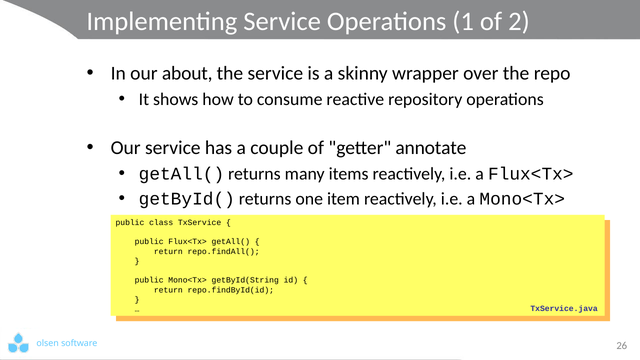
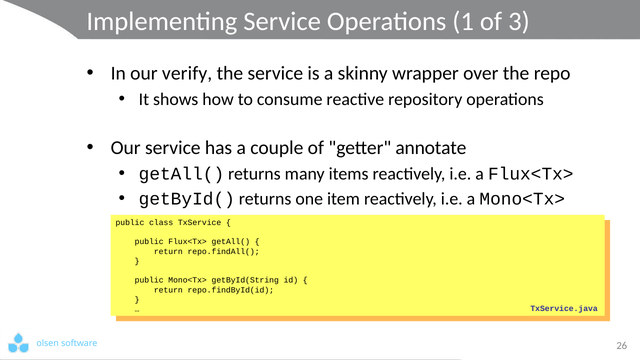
2: 2 -> 3
about: about -> verify
